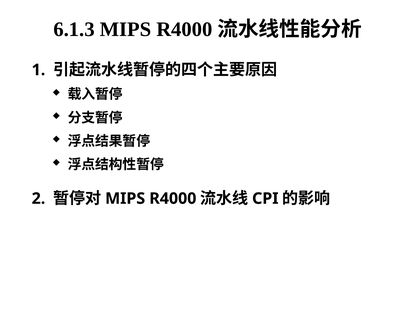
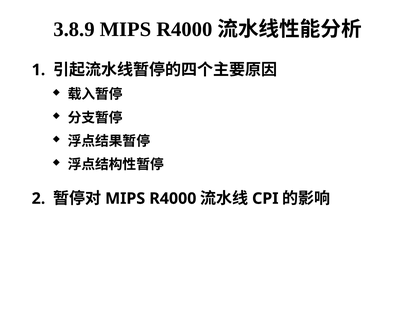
6.1.3: 6.1.3 -> 3.8.9
